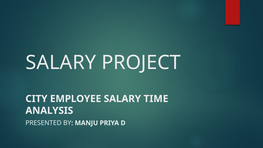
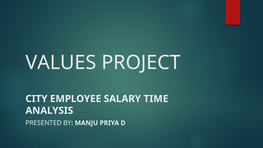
SALARY at (61, 63): SALARY -> VALUES
